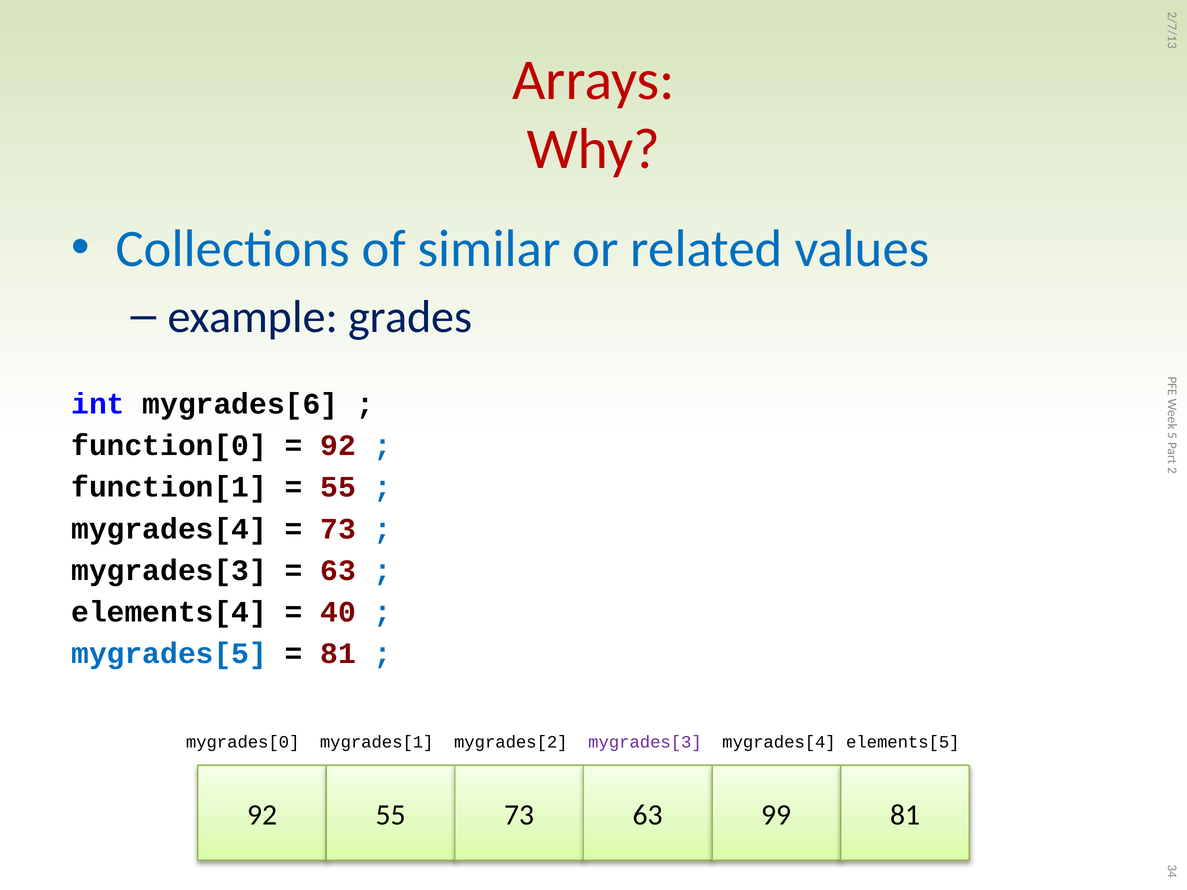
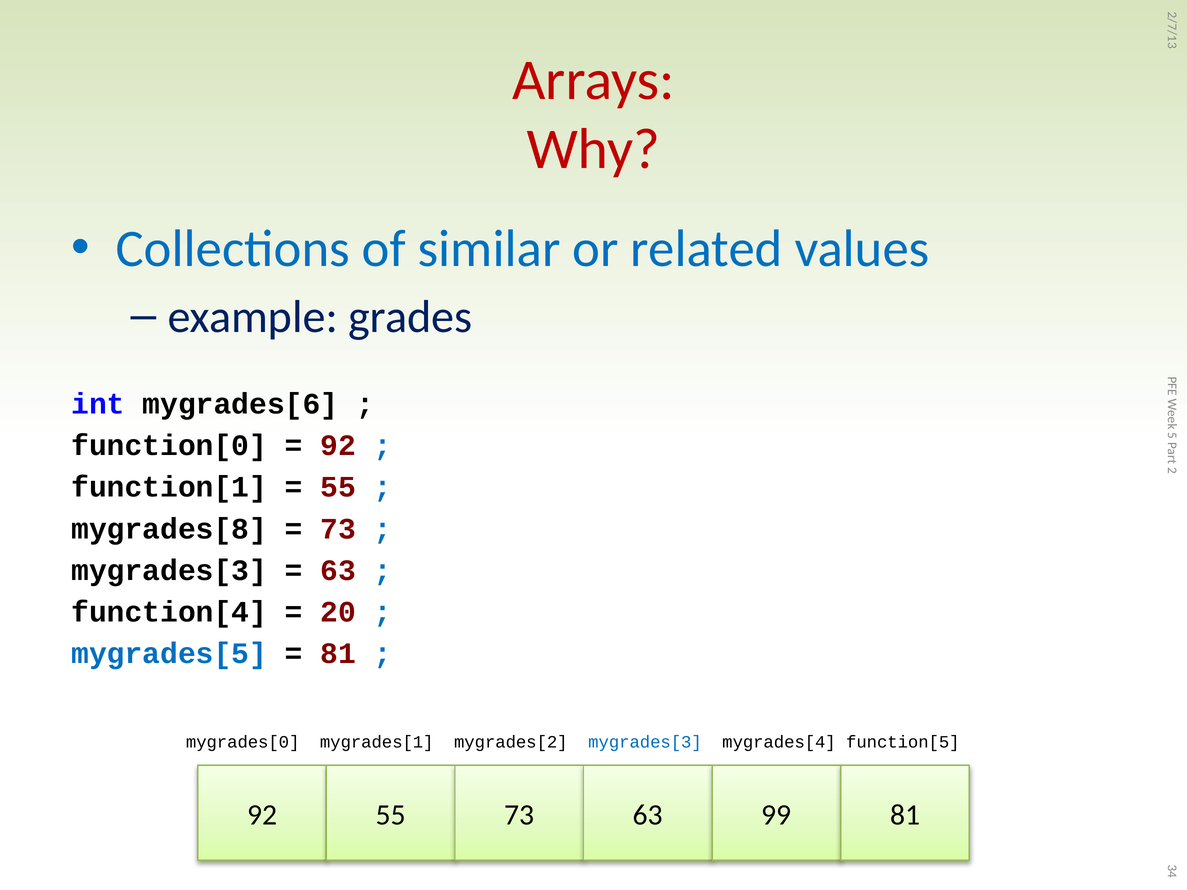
mygrades[4 at (169, 529): mygrades[4 -> mygrades[8
elements[4: elements[4 -> function[4
40: 40 -> 20
mygrades[3 at (645, 742) colour: purple -> blue
elements[5: elements[5 -> function[5
